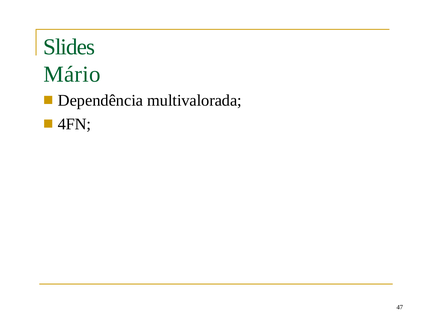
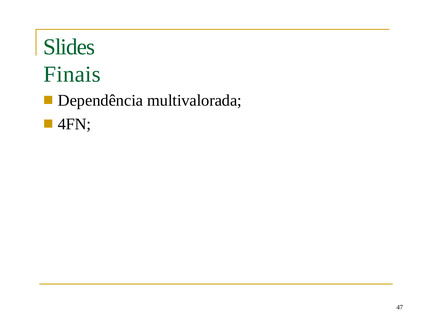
Mário: Mário -> Finais
